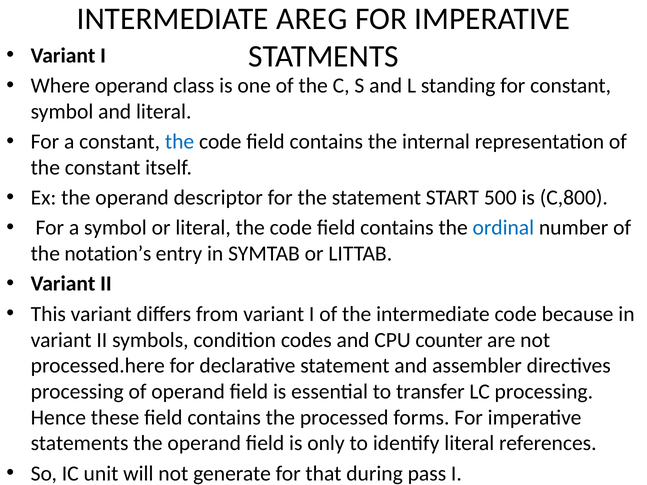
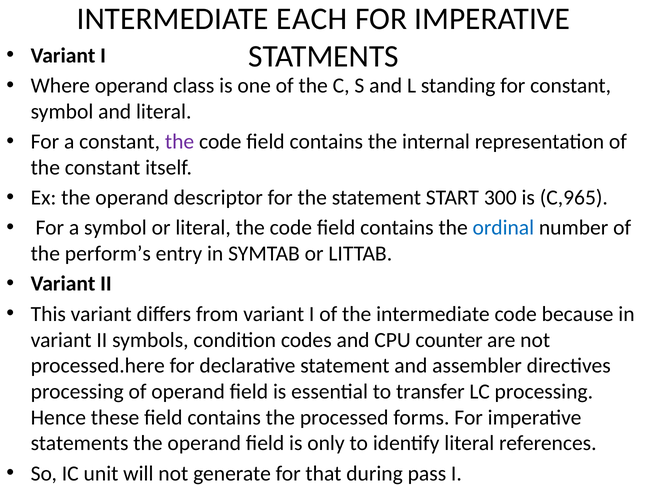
AREG: AREG -> EACH
the at (180, 142) colour: blue -> purple
500: 500 -> 300
C,800: C,800 -> C,965
notation’s: notation’s -> perform’s
